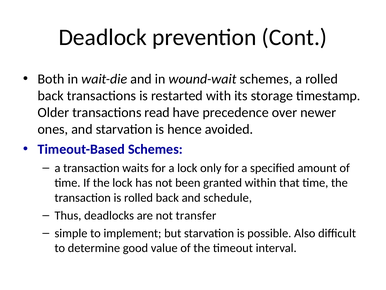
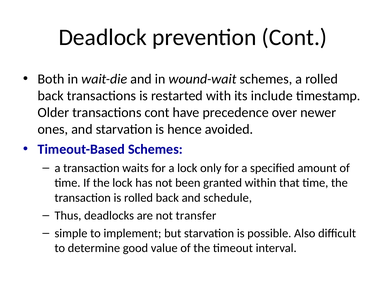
storage: storage -> include
transactions read: read -> cont
